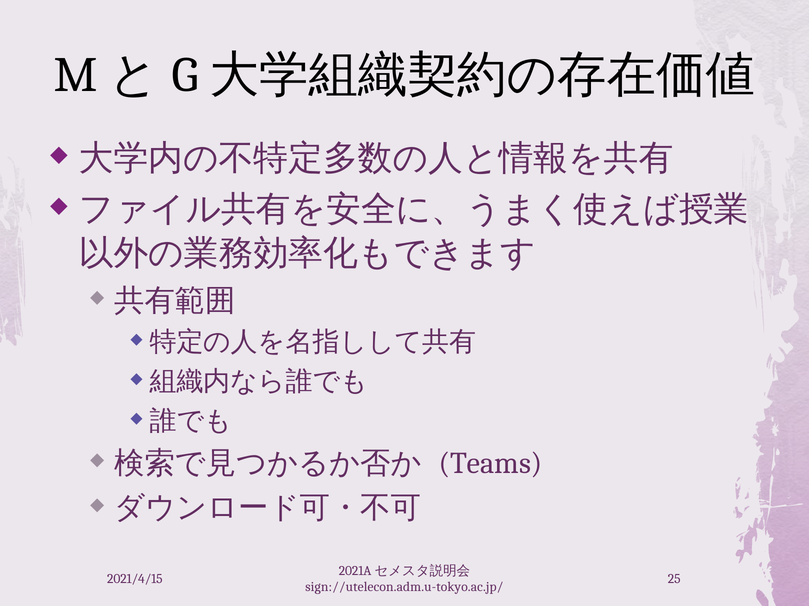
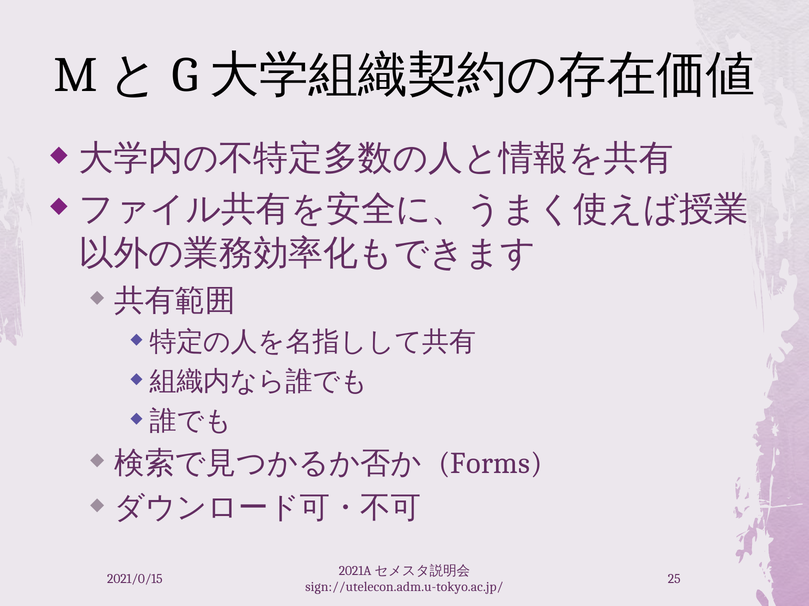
Teams: Teams -> Forms
2021/4/15: 2021/4/15 -> 2021/0/15
